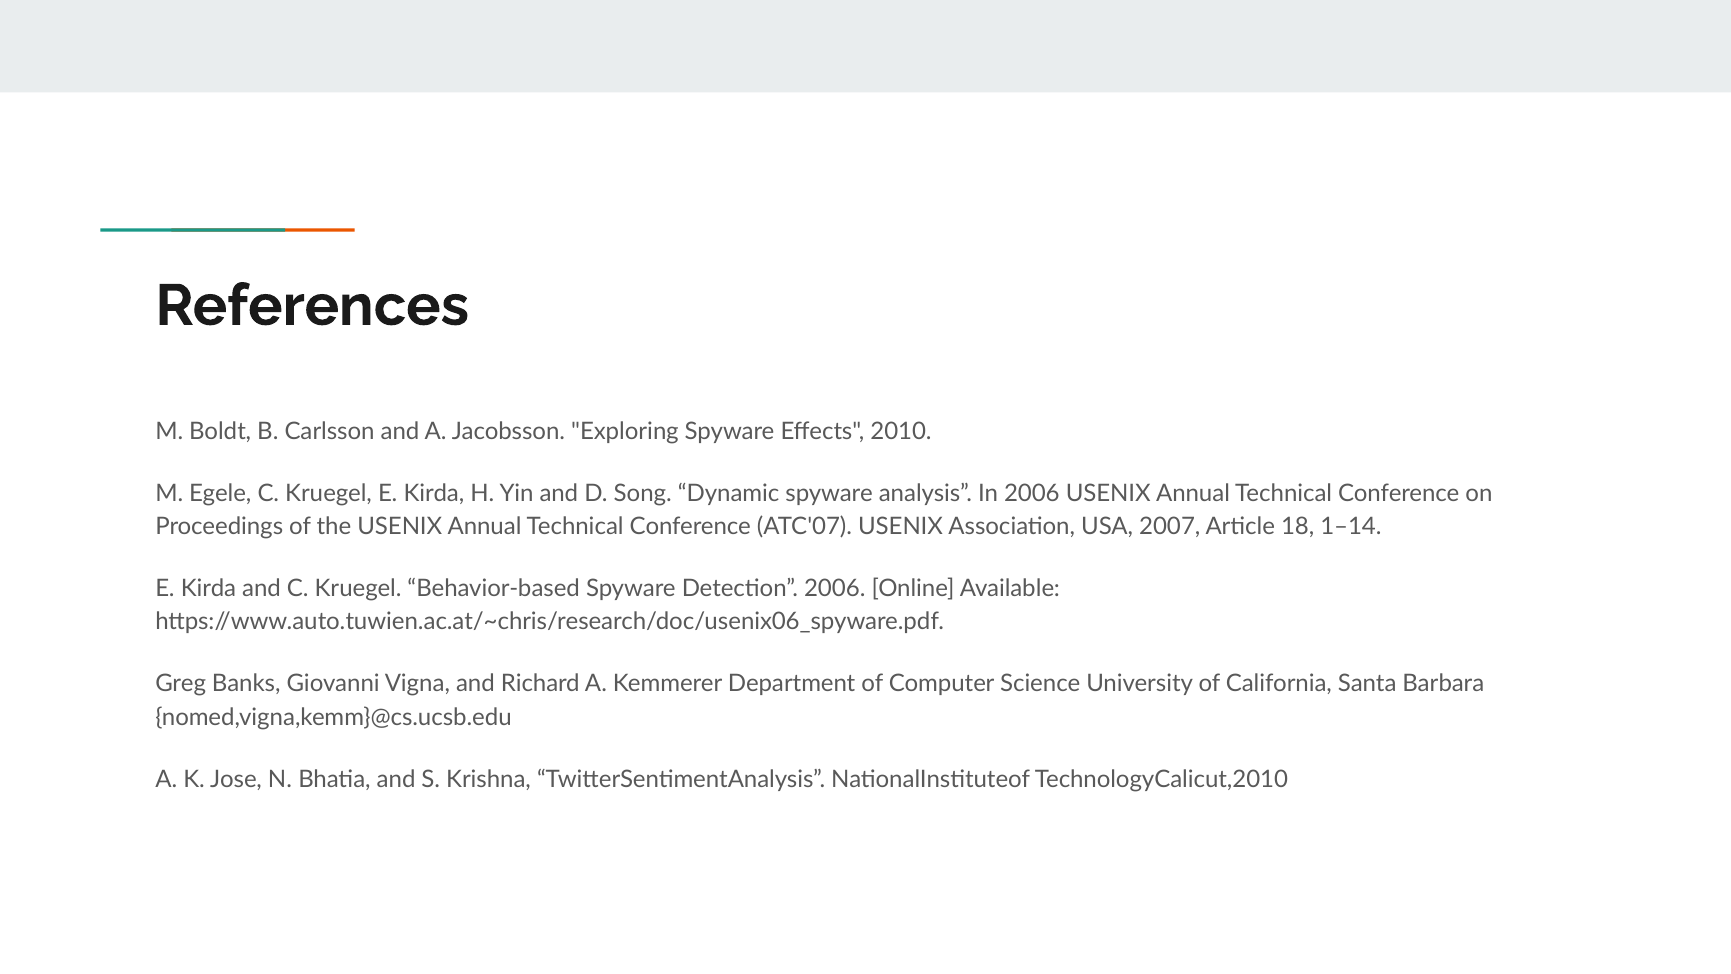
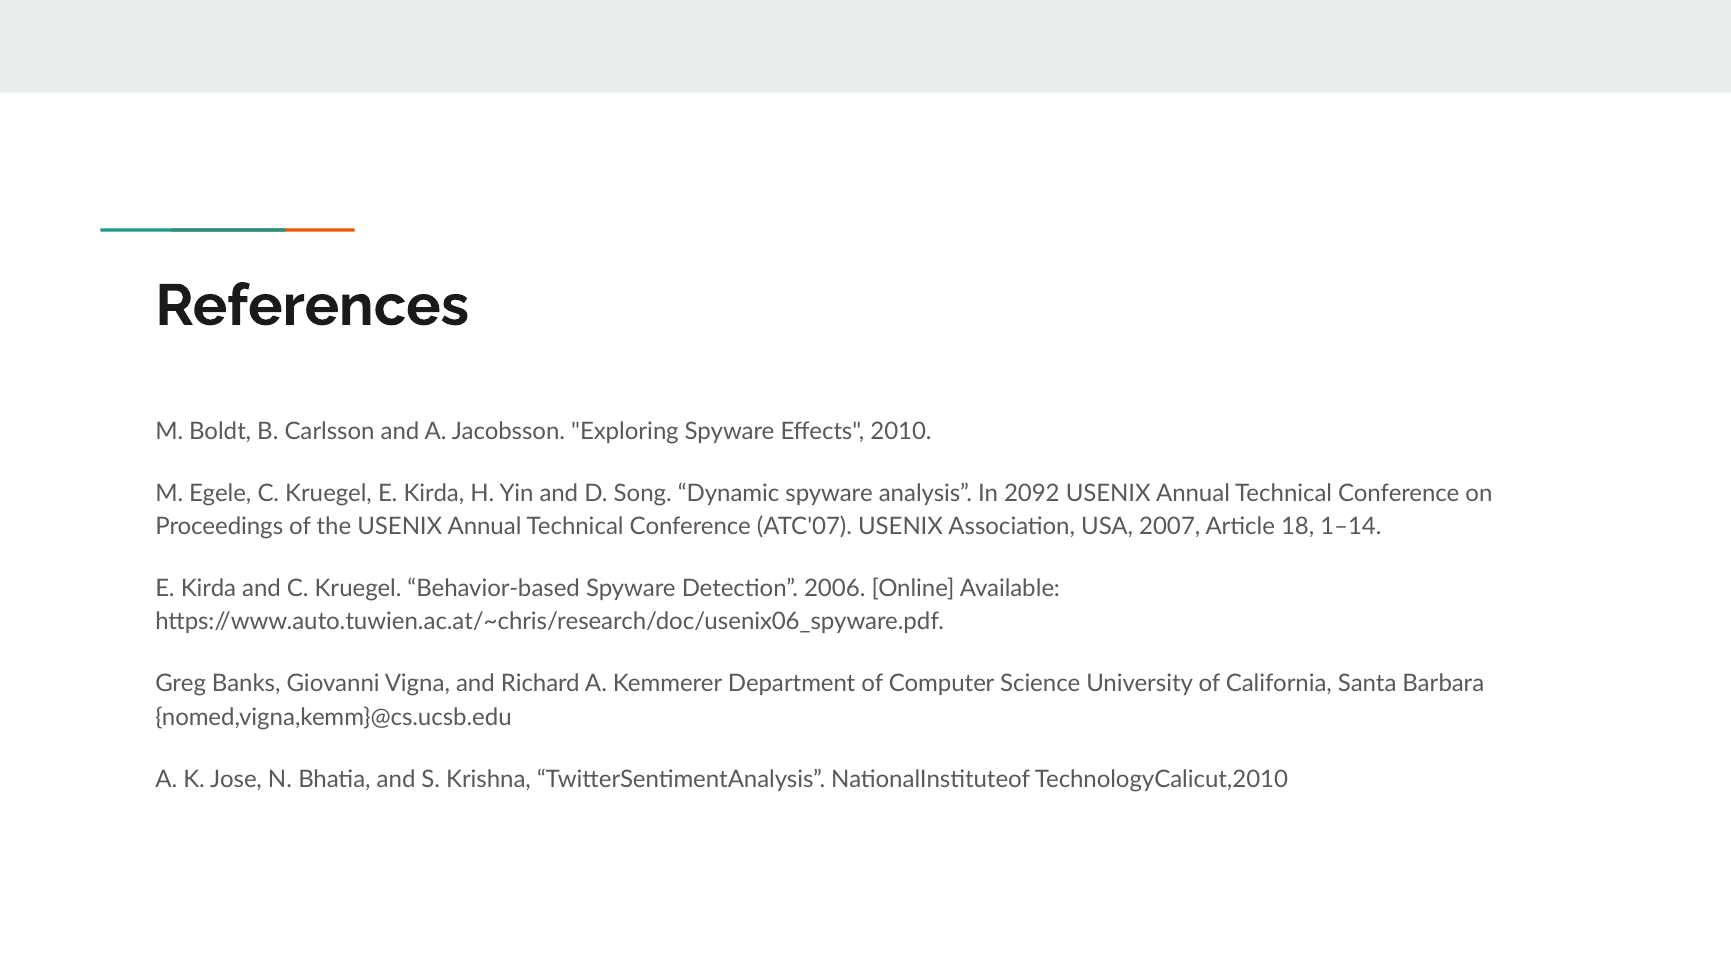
In 2006: 2006 -> 2092
